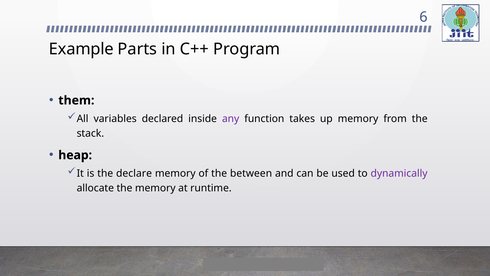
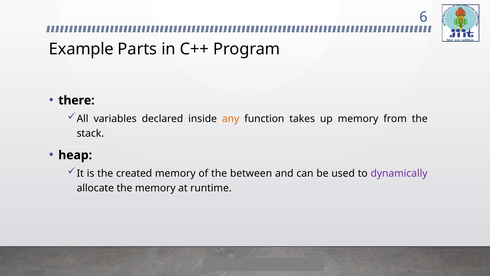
them: them -> there
any colour: purple -> orange
declare: declare -> created
